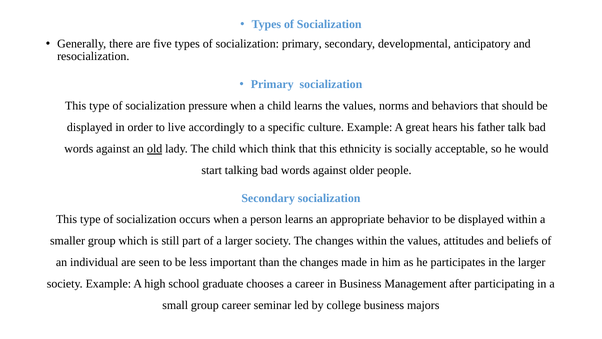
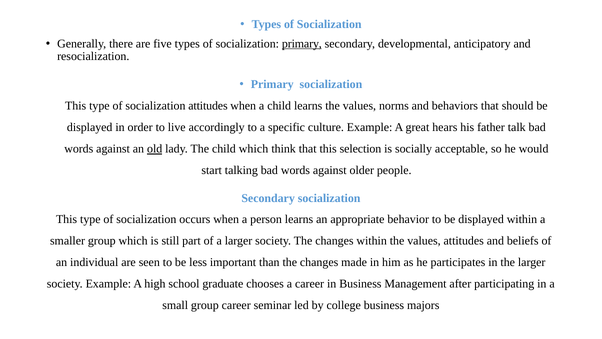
primary at (302, 44) underline: none -> present
socialization pressure: pressure -> attitudes
ethnicity: ethnicity -> selection
